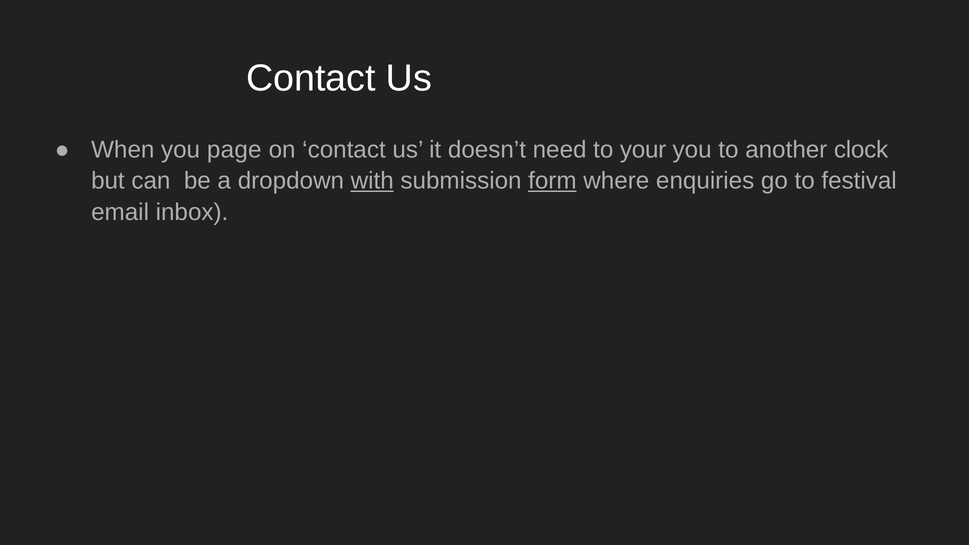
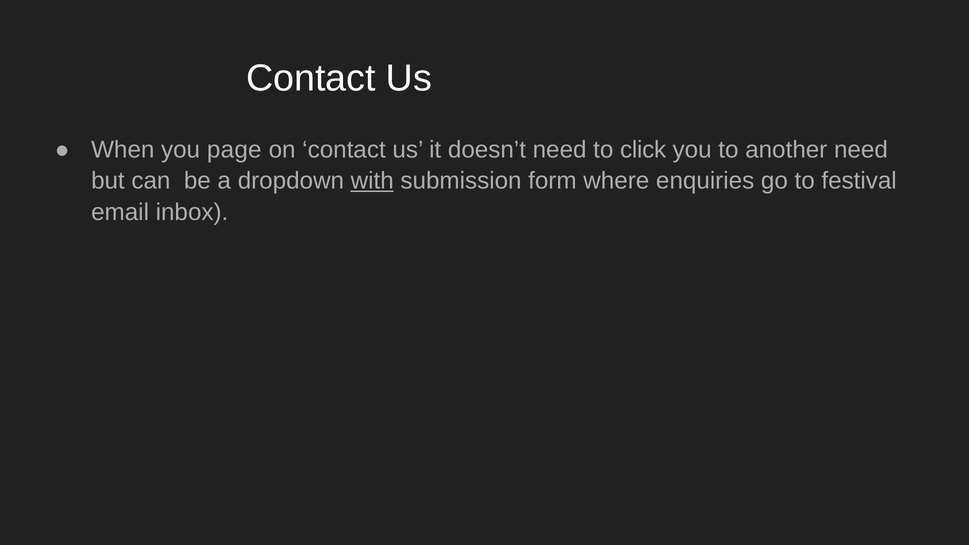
your: your -> click
another clock: clock -> need
form underline: present -> none
